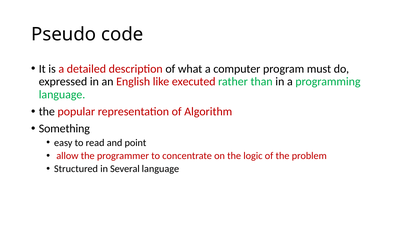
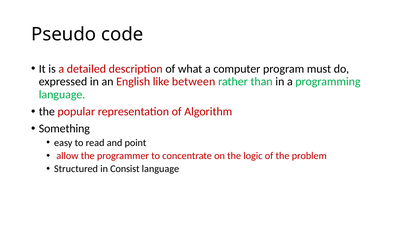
executed: executed -> between
Several: Several -> Consist
